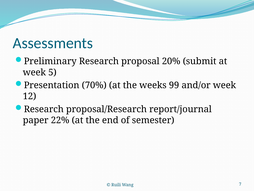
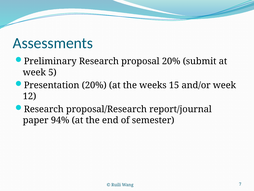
Presentation 70%: 70% -> 20%
99: 99 -> 15
22%: 22% -> 94%
